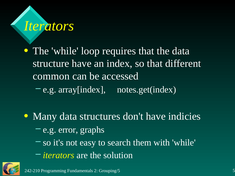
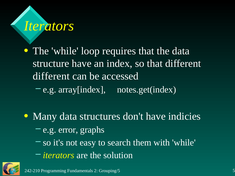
common at (51, 76): common -> different
